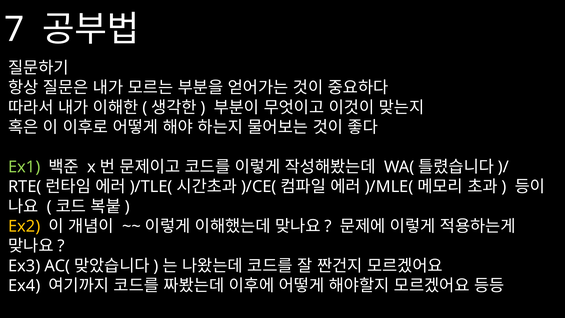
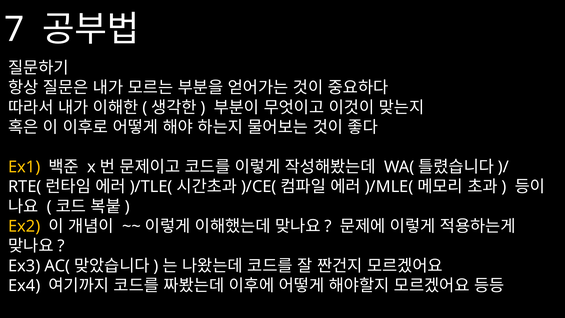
Ex1 colour: light green -> yellow
